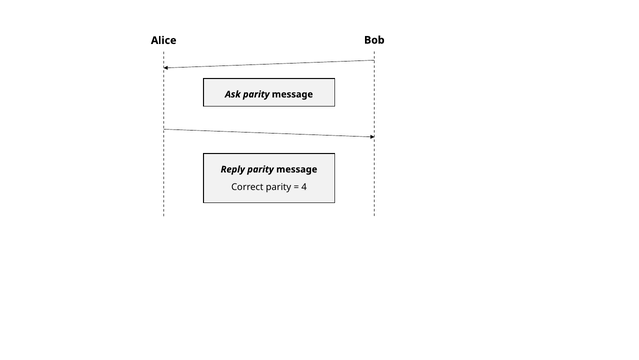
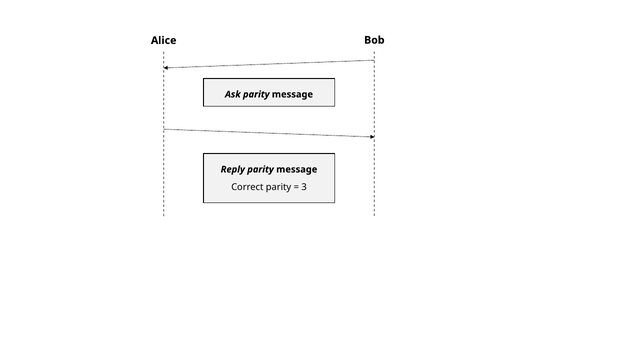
4: 4 -> 3
